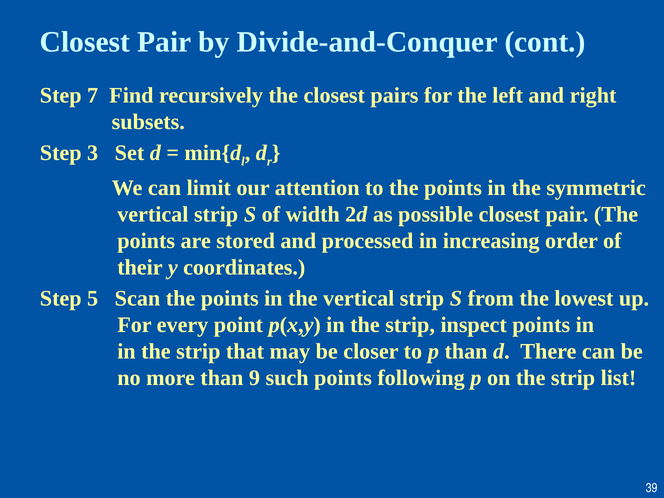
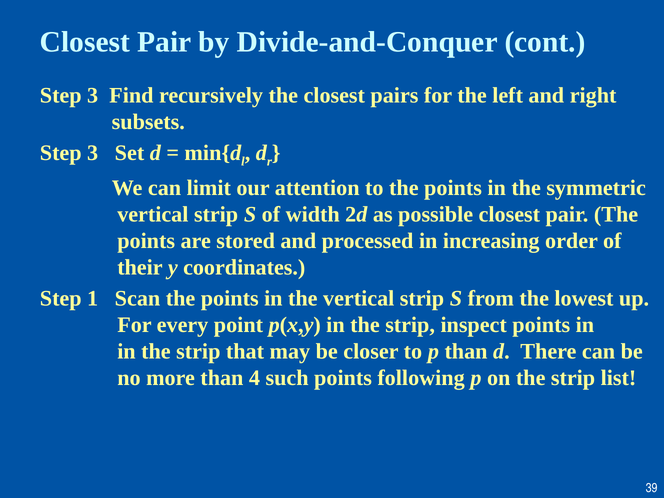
7 at (93, 96): 7 -> 3
5: 5 -> 1
9: 9 -> 4
